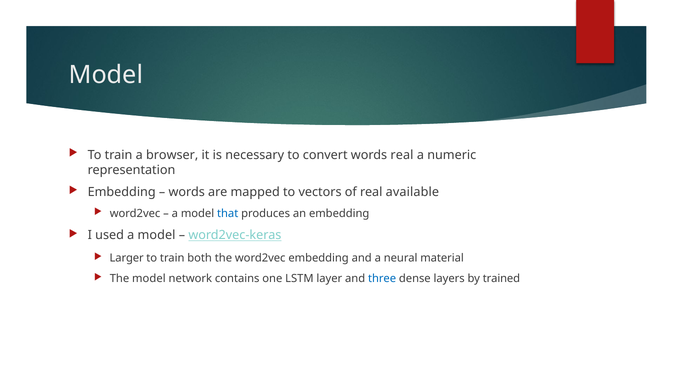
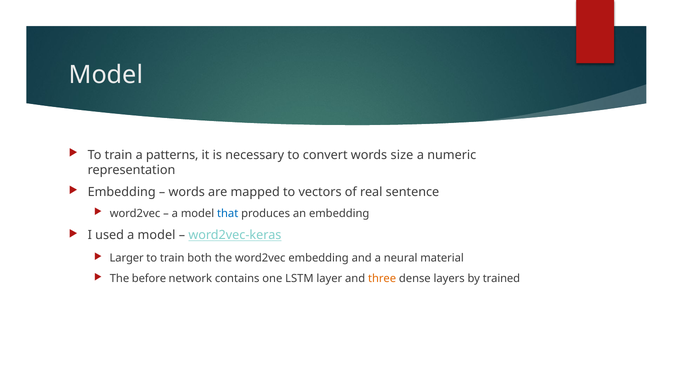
browser: browser -> patterns
words real: real -> size
available: available -> sentence
The model: model -> before
three colour: blue -> orange
